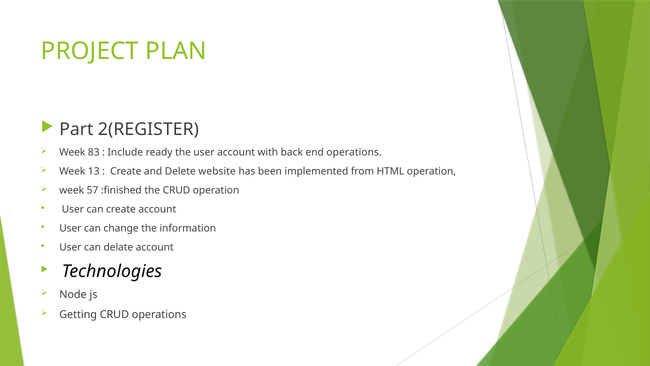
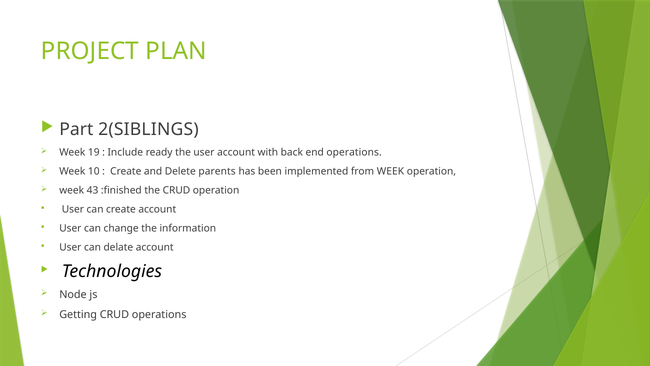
2(REGISTER: 2(REGISTER -> 2(SIBLINGS
83: 83 -> 19
13: 13 -> 10
website: website -> parents
from HTML: HTML -> WEEK
57: 57 -> 43
